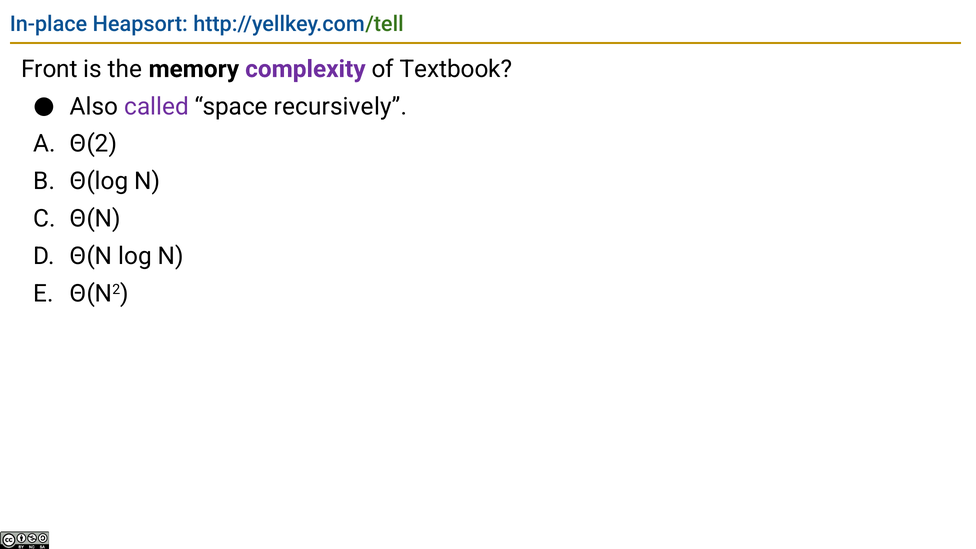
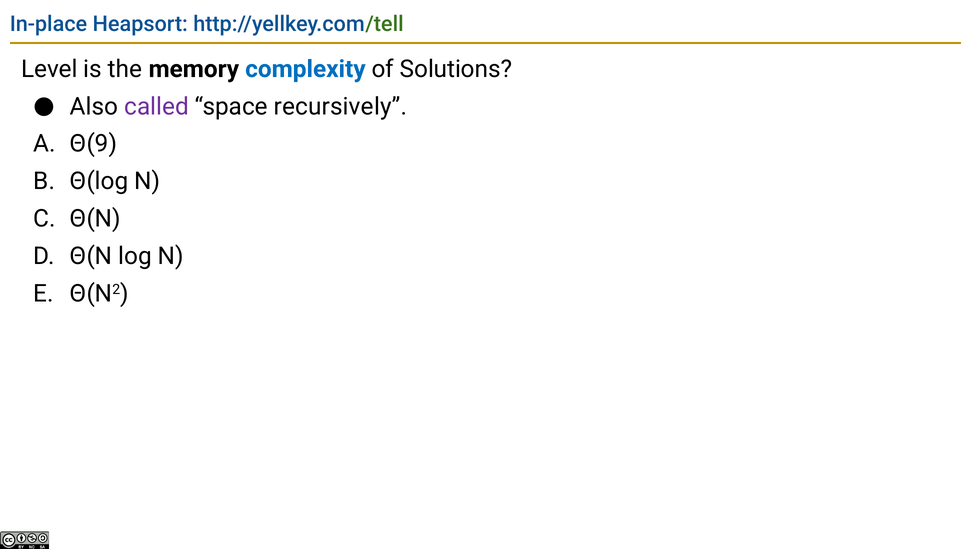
Front: Front -> Level
complexity colour: purple -> blue
Textbook: Textbook -> Solutions
Θ(2: Θ(2 -> Θ(9
